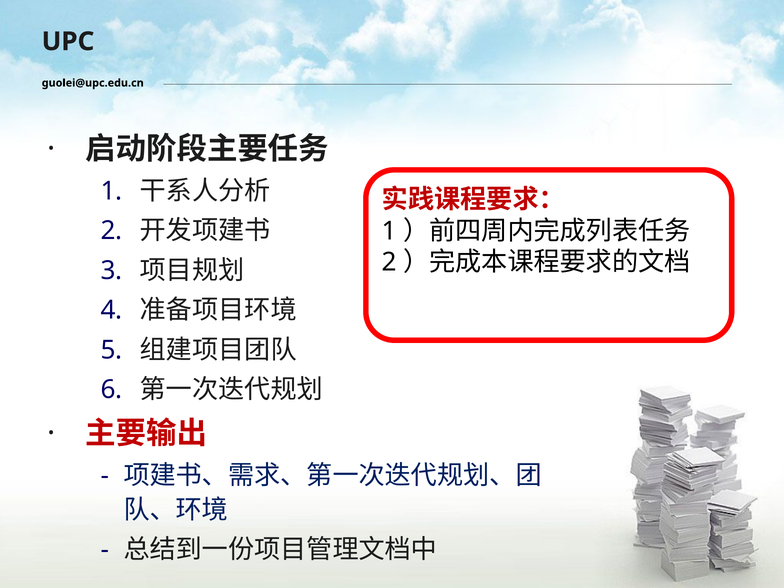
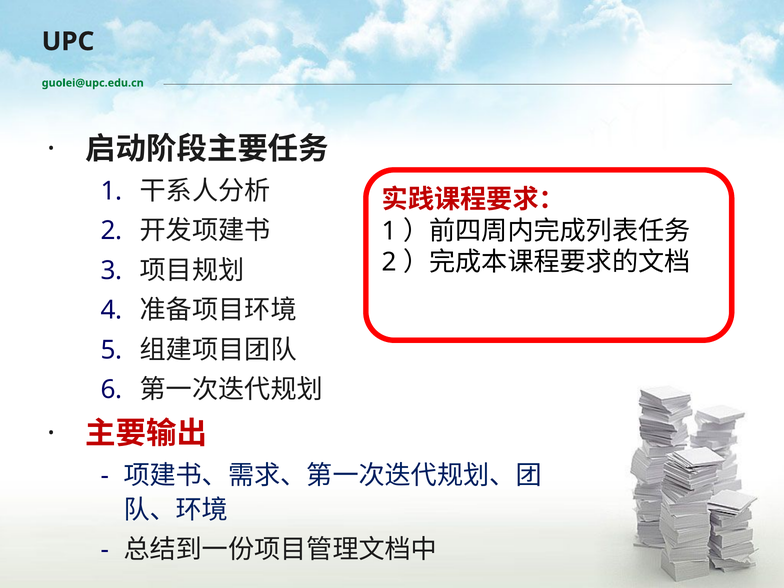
guolei@upc.edu.cn colour: black -> green
